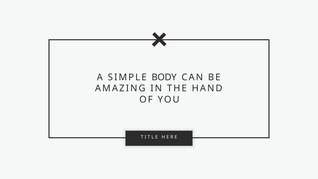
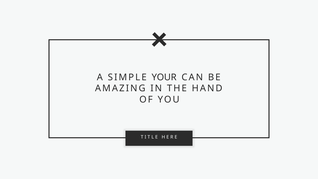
BODY: BODY -> YOUR
